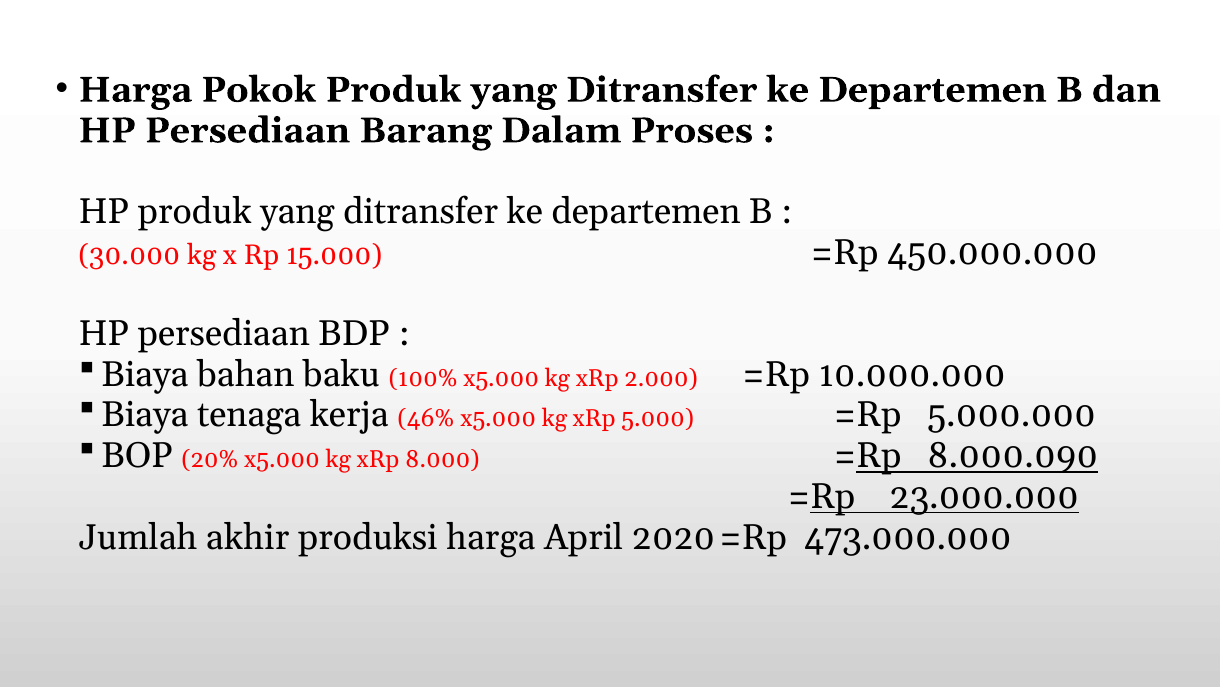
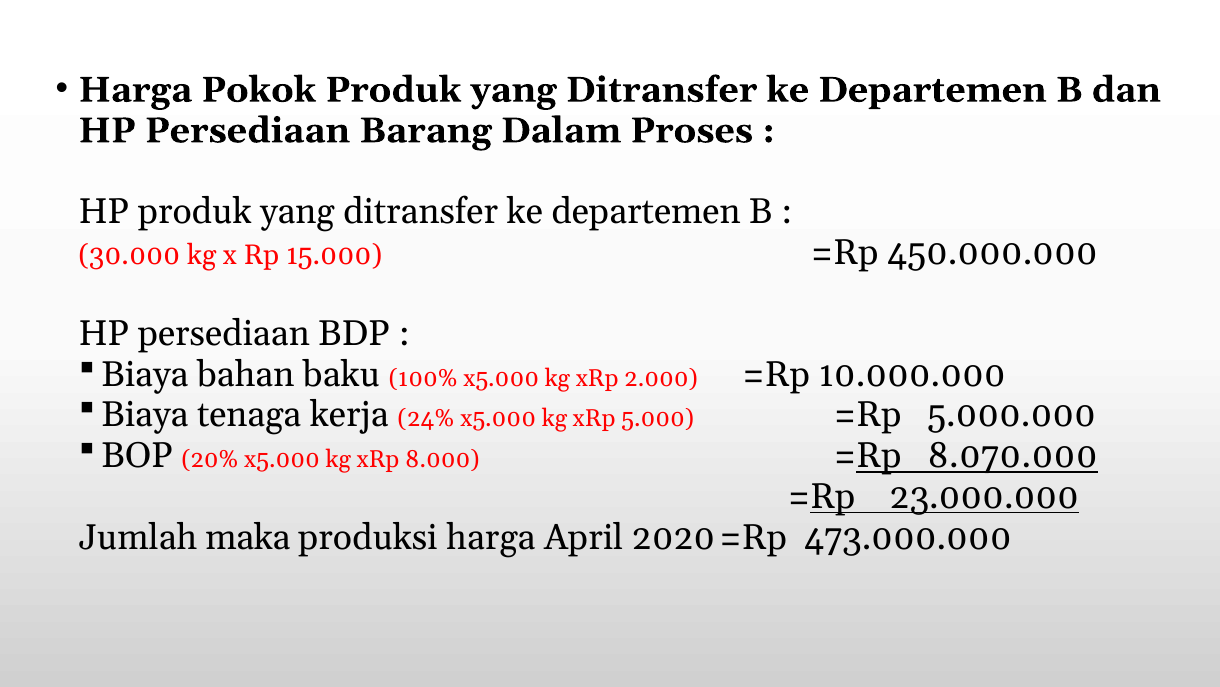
46%: 46% -> 24%
8.000.090: 8.000.090 -> 8.070.000
akhir: akhir -> maka
